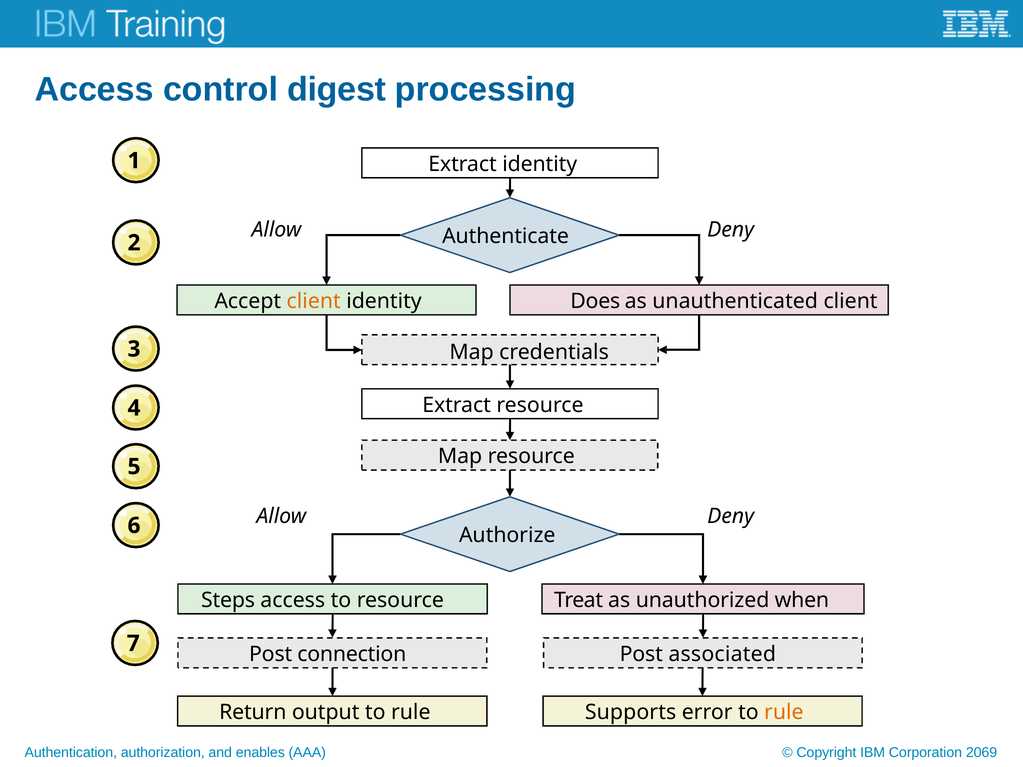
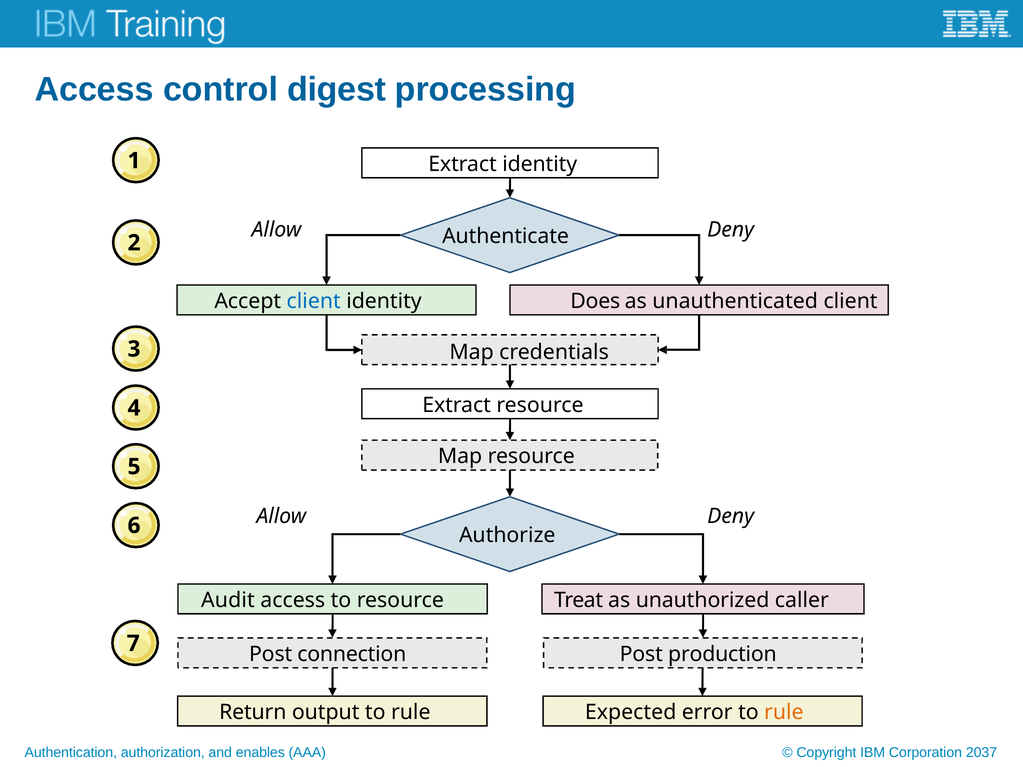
client at (314, 301) colour: orange -> blue
Steps: Steps -> Audit
when: when -> caller
associated: associated -> production
Supports: Supports -> Expected
2069: 2069 -> 2037
